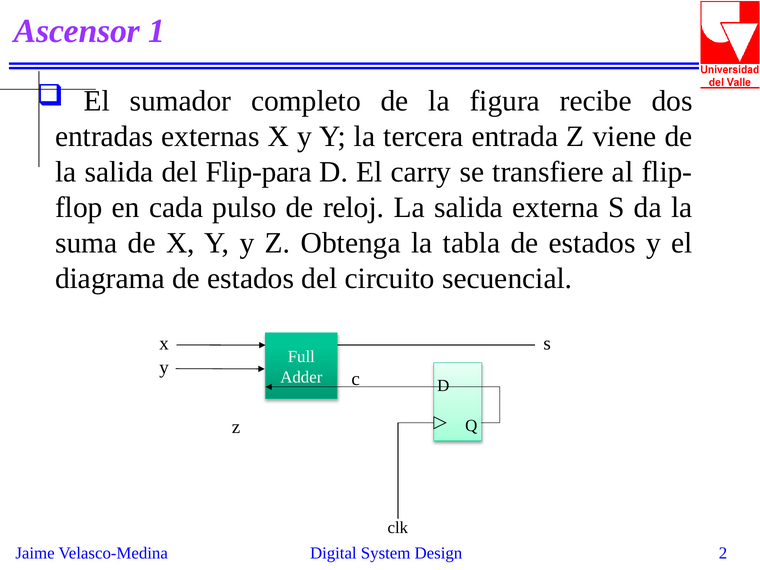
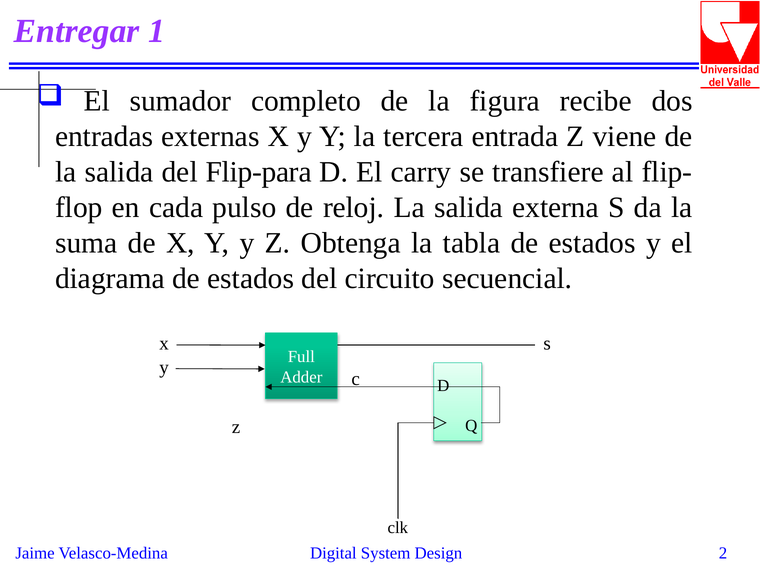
Ascensor: Ascensor -> Entregar
